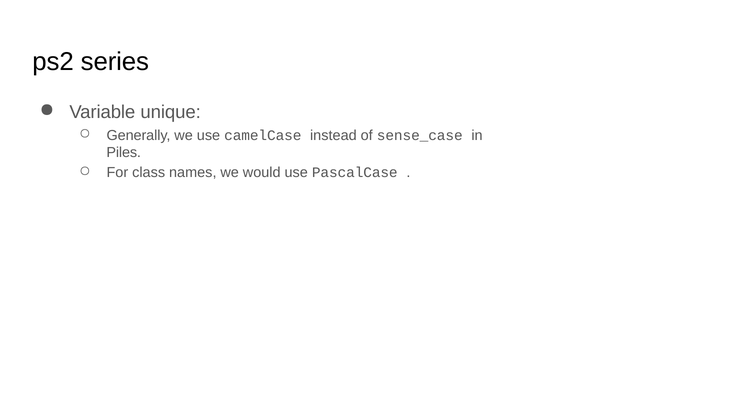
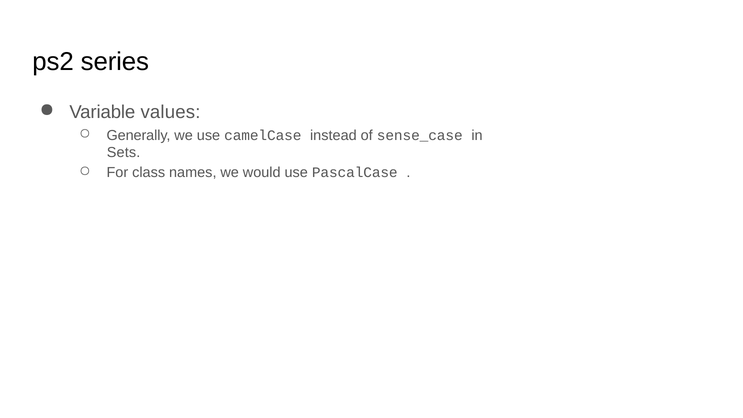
unique: unique -> values
Piles: Piles -> Sets
